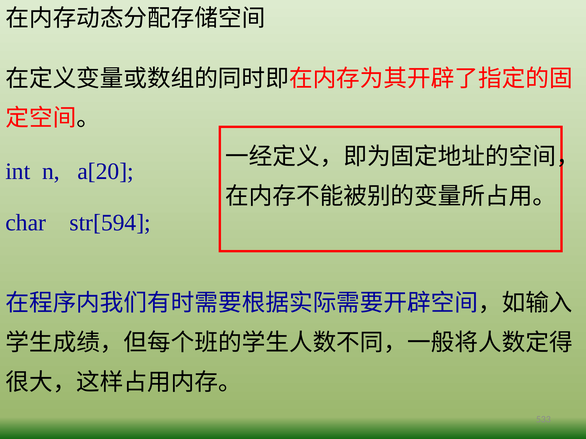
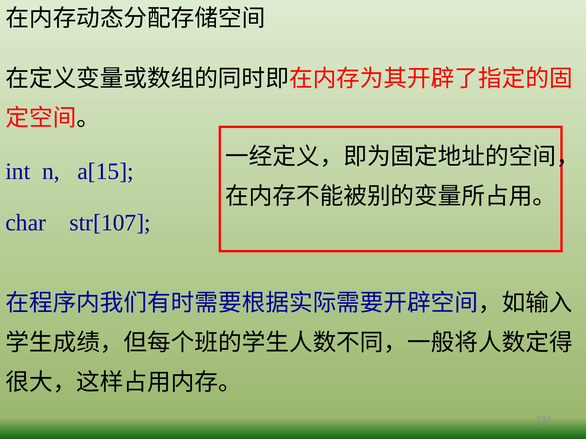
a[20: a[20 -> a[15
str[594: str[594 -> str[107
